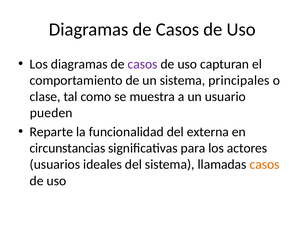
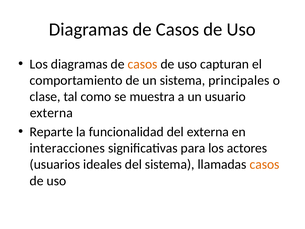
casos at (143, 64) colour: purple -> orange
pueden at (51, 113): pueden -> externa
circunstancias: circunstancias -> interacciones
